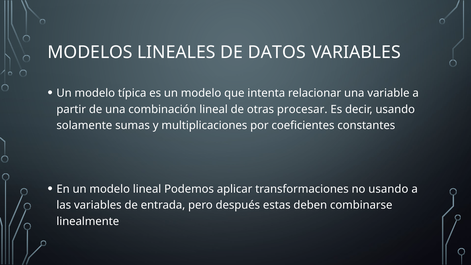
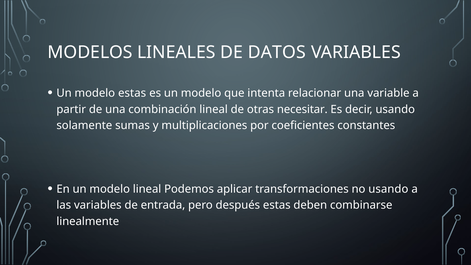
modelo típica: típica -> estas
procesar: procesar -> necesitar
